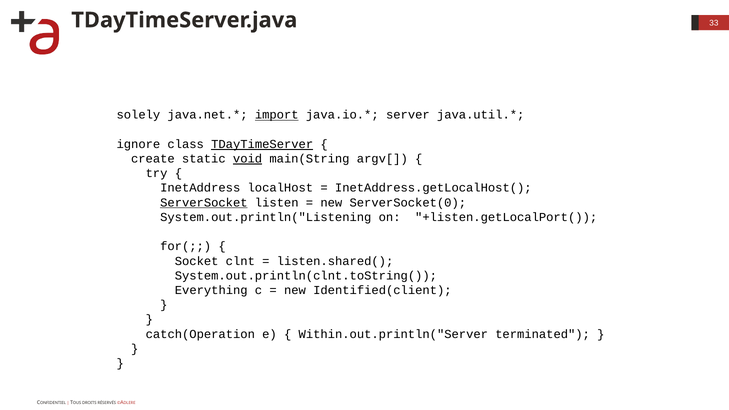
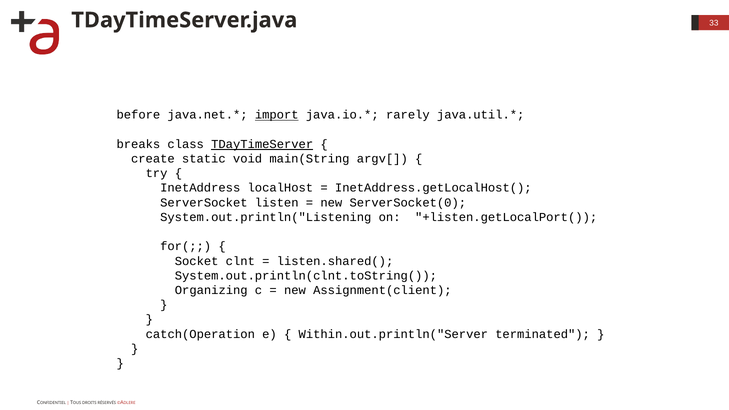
solely: solely -> before
server: server -> rarely
ignore: ignore -> breaks
void underline: present -> none
ServerSocket underline: present -> none
Everything: Everything -> Organizing
Identified(client: Identified(client -> Assignment(client
